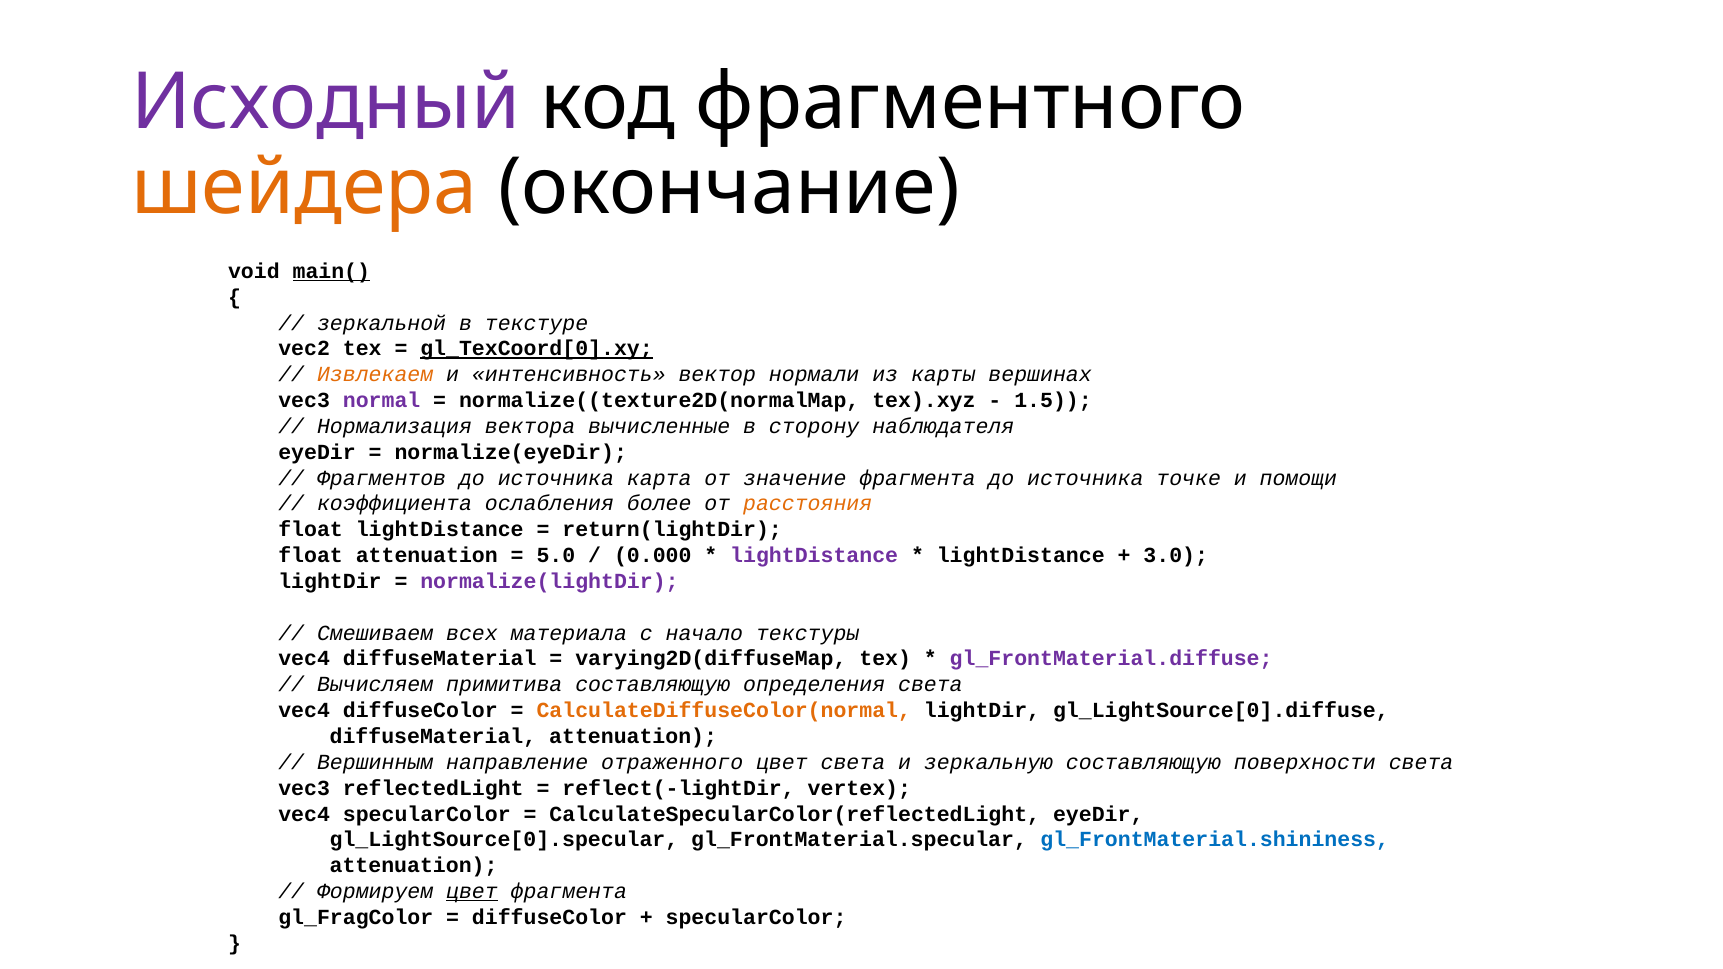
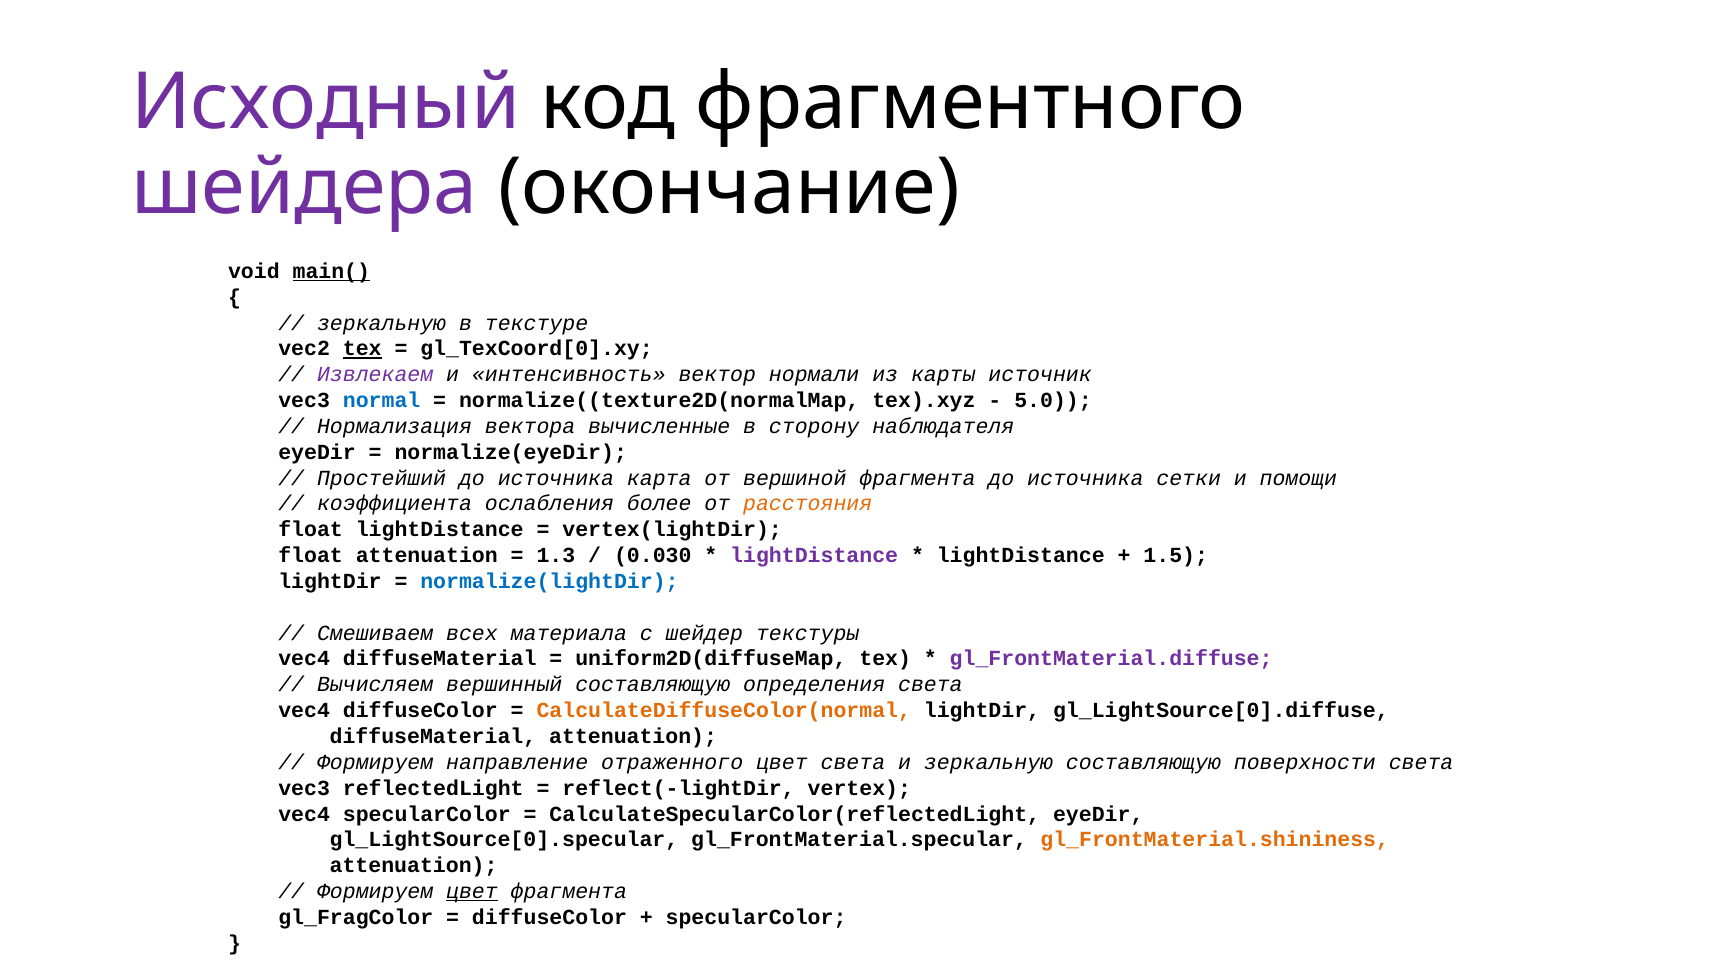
шейдера colour: orange -> purple
зеркальной at (382, 323): зеркальной -> зеркальную
tex at (362, 349) underline: none -> present
gl_TexCoord[0].xy underline: present -> none
Извлекаем colour: orange -> purple
вершинах: вершинах -> источник
normal colour: purple -> blue
1.5: 1.5 -> 5.0
Фрагментов: Фрагментов -> Простейший
значение: значение -> вершиной
точке: точке -> сетки
return(lightDir: return(lightDir -> vertex(lightDir
5.0: 5.0 -> 1.3
0.000: 0.000 -> 0.030
3.0: 3.0 -> 1.5
normalize(lightDir colour: purple -> blue
начало: начало -> шейдер
varying2D(diffuseMap: varying2D(diffuseMap -> uniform2D(diffuseMap
примитива: примитива -> вершинный
Вершинным at (375, 762): Вершинным -> Формируем
gl_FrontMaterial.shininess colour: blue -> orange
